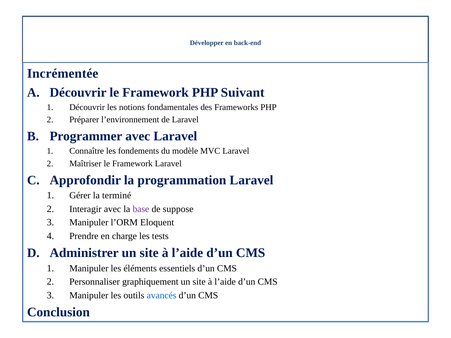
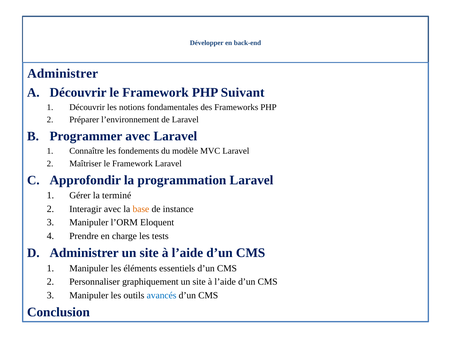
Incrémentée at (63, 74): Incrémentée -> Administrer
base colour: purple -> orange
suppose: suppose -> instance
